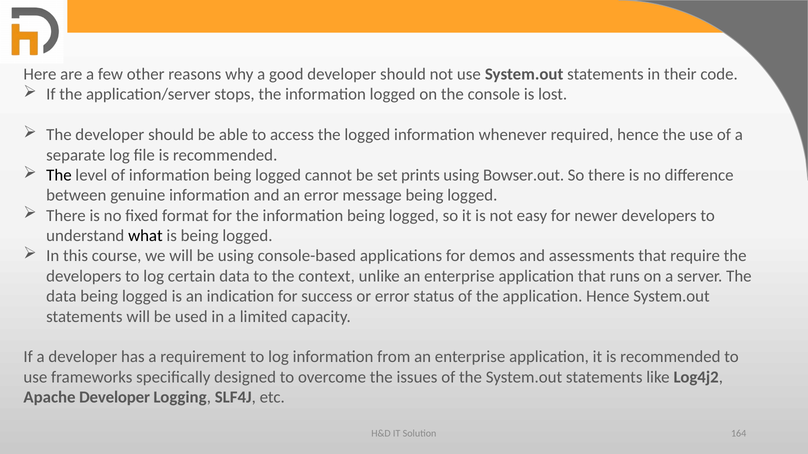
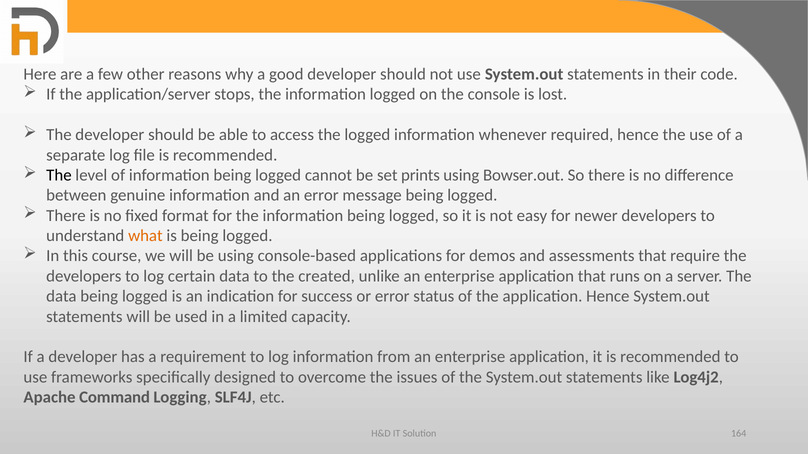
what colour: black -> orange
context: context -> created
Apache Developer: Developer -> Command
